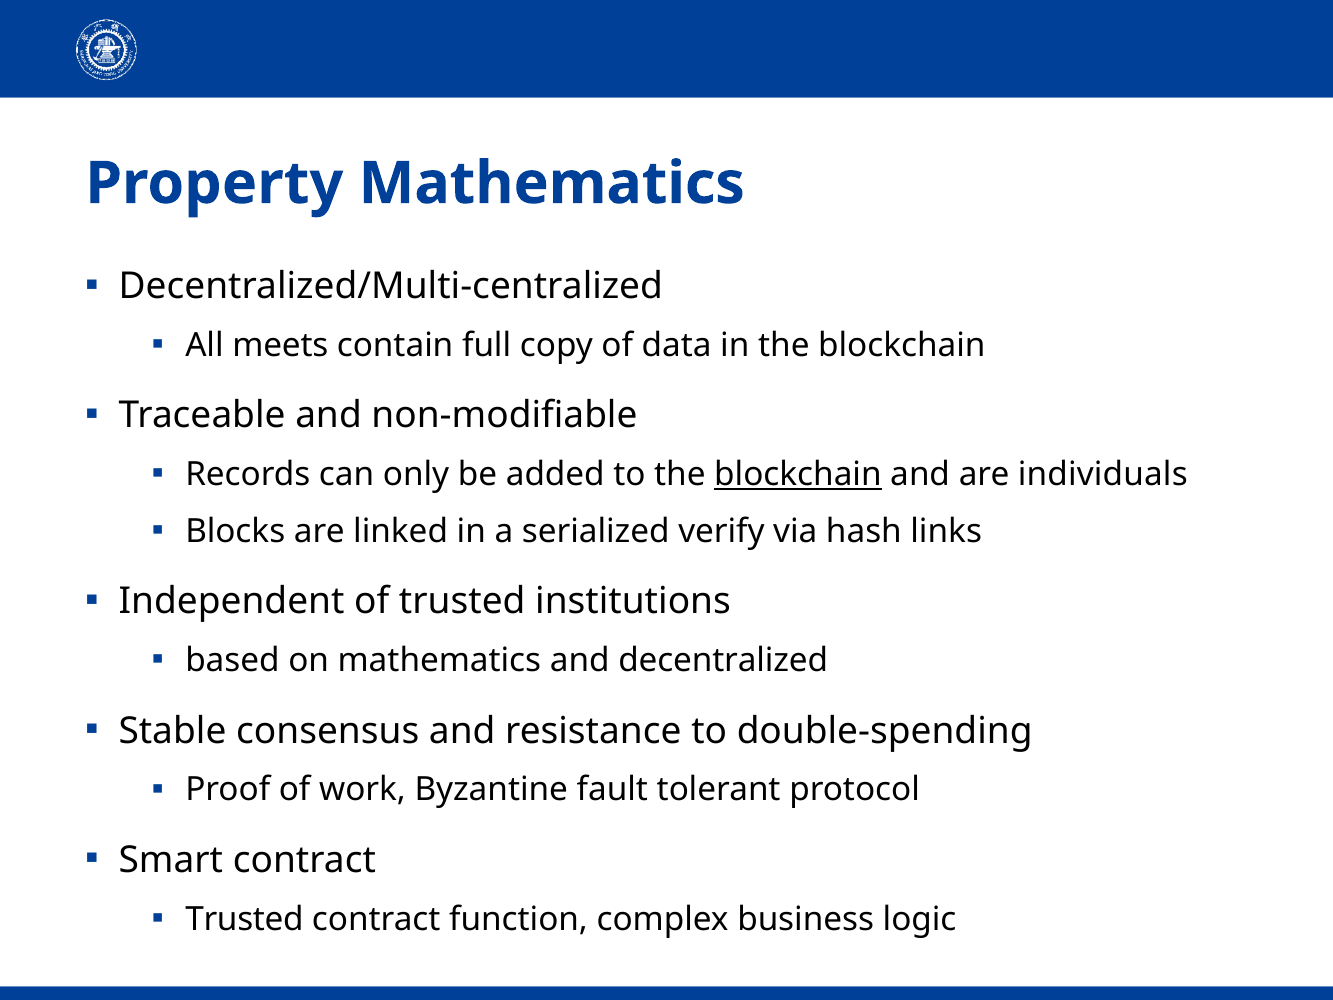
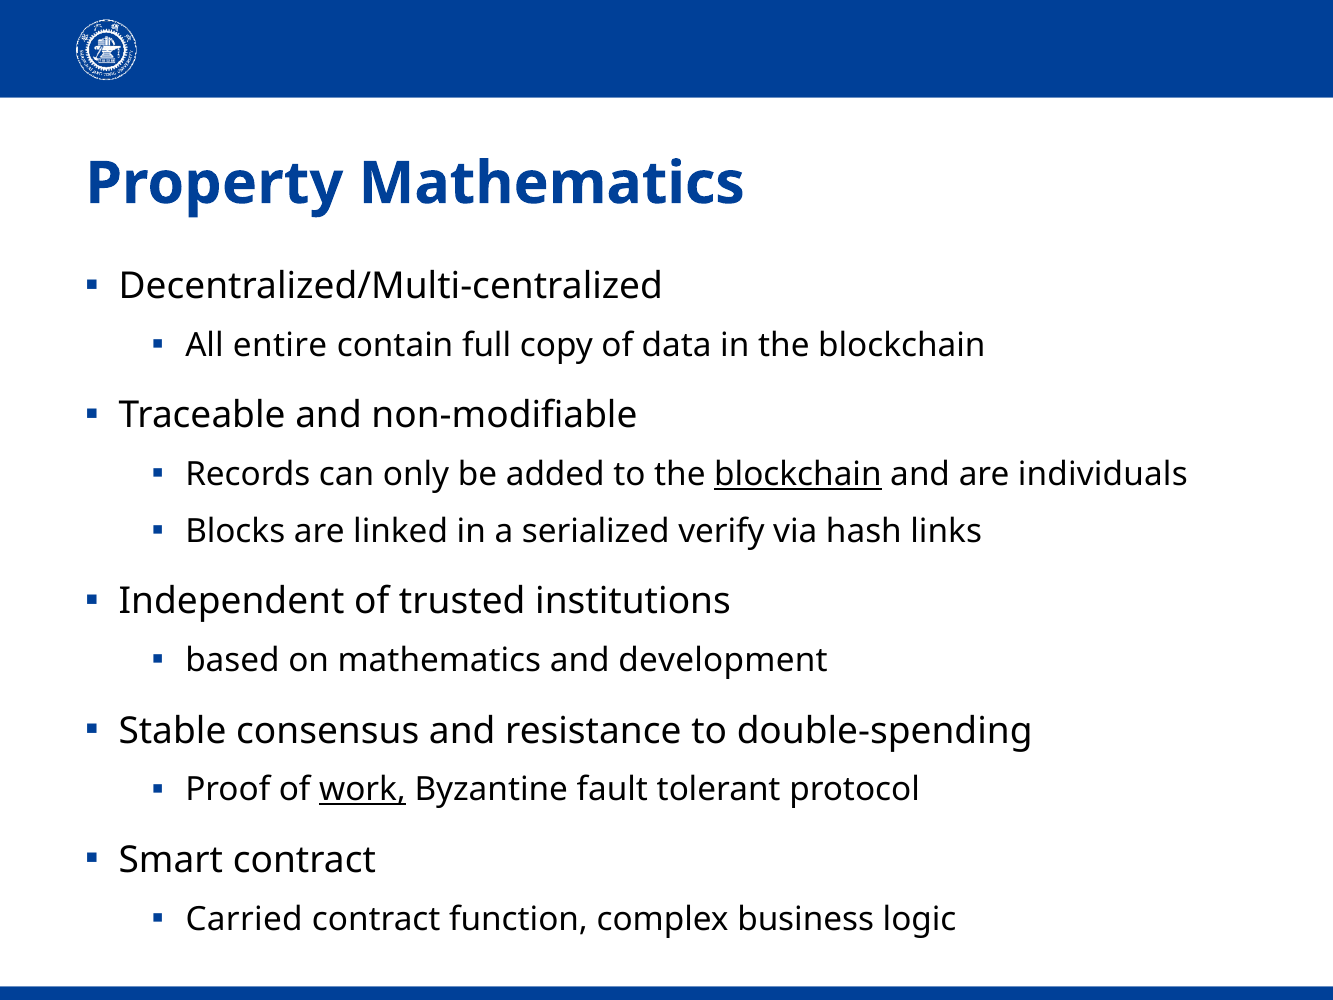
meets: meets -> entire
decentralized: decentralized -> development
work underline: none -> present
Trusted at (244, 919): Trusted -> Carried
